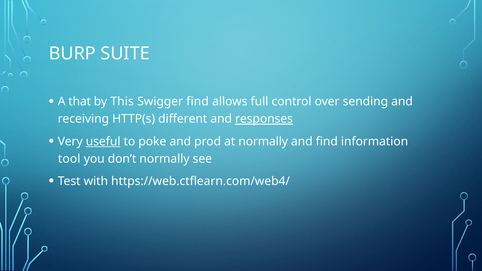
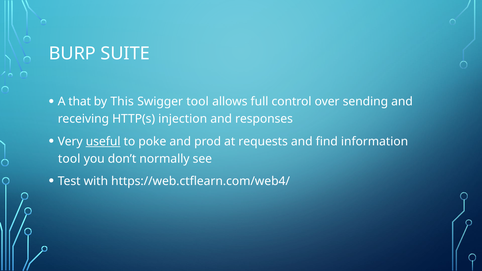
Swigger find: find -> tool
different: different -> injection
responses underline: present -> none
at normally: normally -> requests
